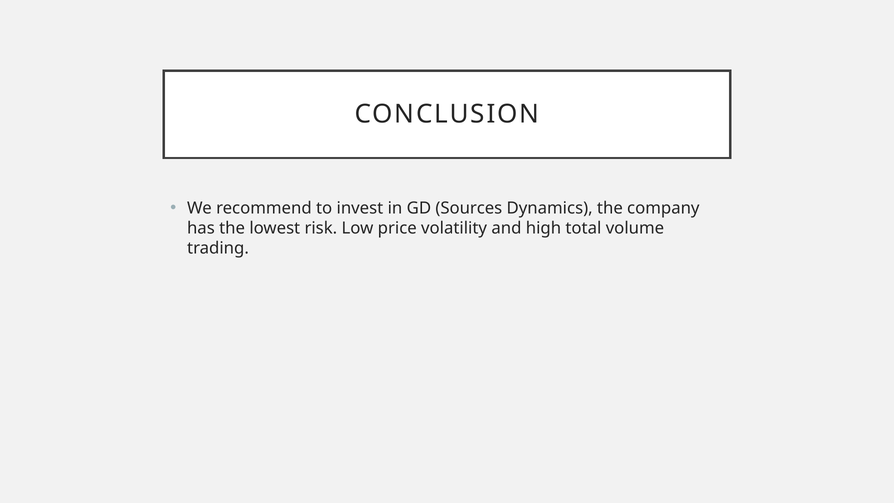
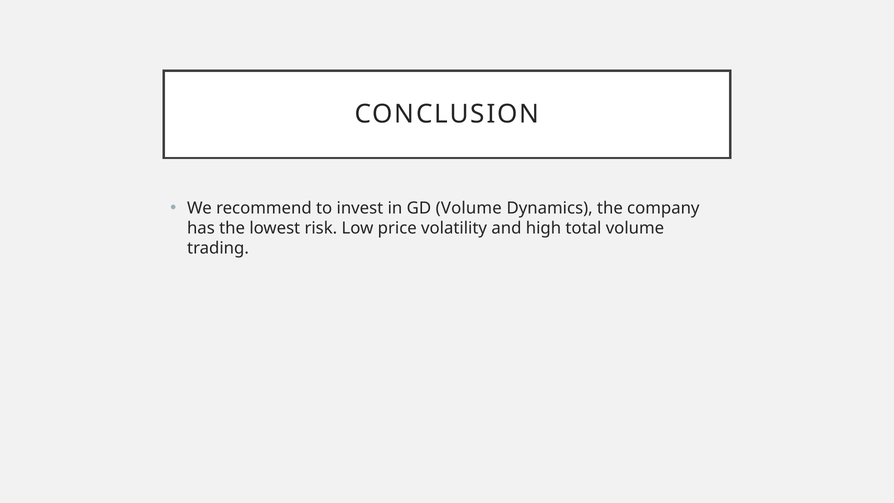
GD Sources: Sources -> Volume
